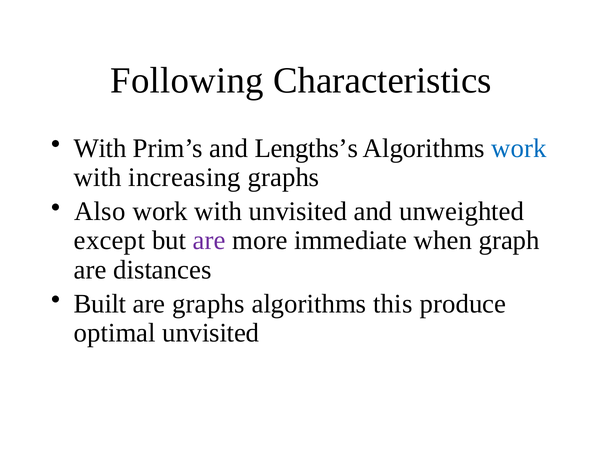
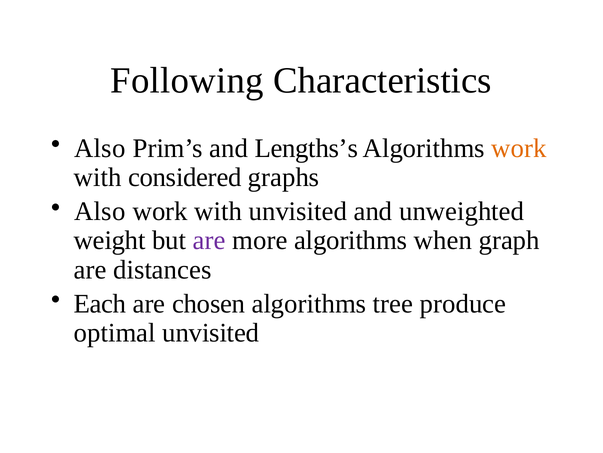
With at (100, 148): With -> Also
work at (519, 148) colour: blue -> orange
increasing: increasing -> considered
except: except -> weight
more immediate: immediate -> algorithms
Built: Built -> Each
are graphs: graphs -> chosen
this: this -> tree
